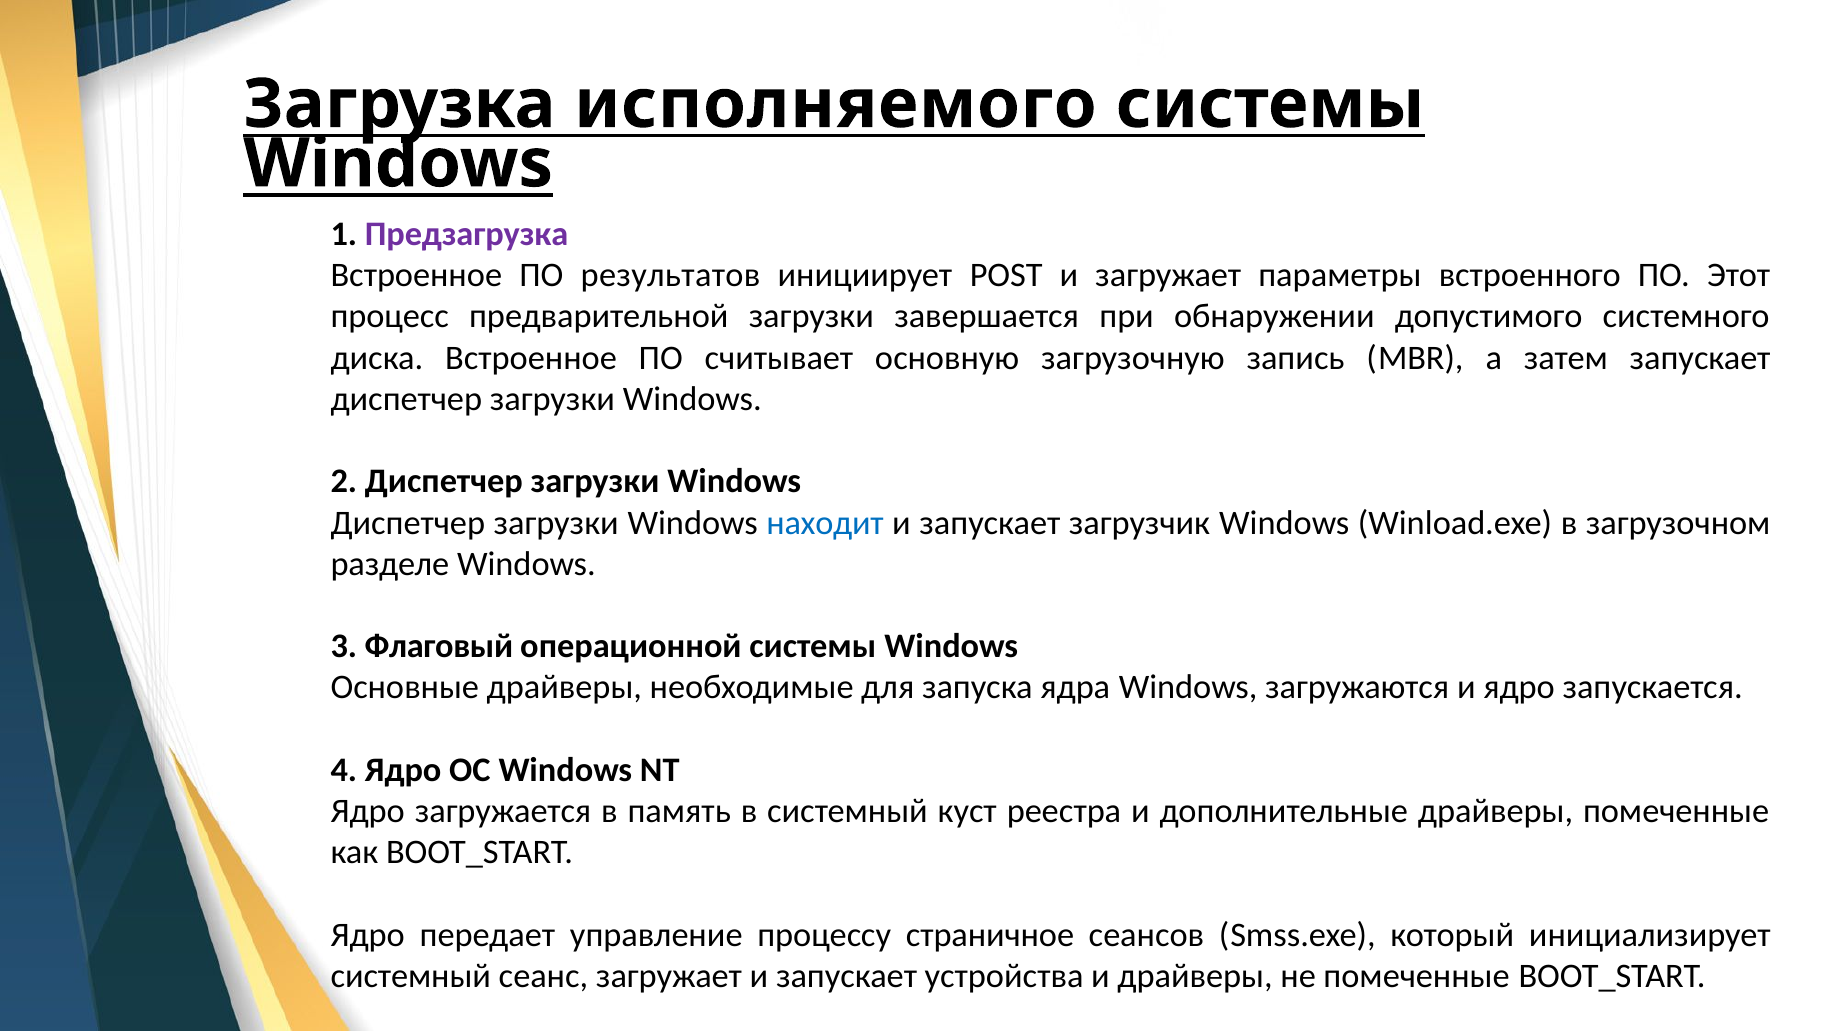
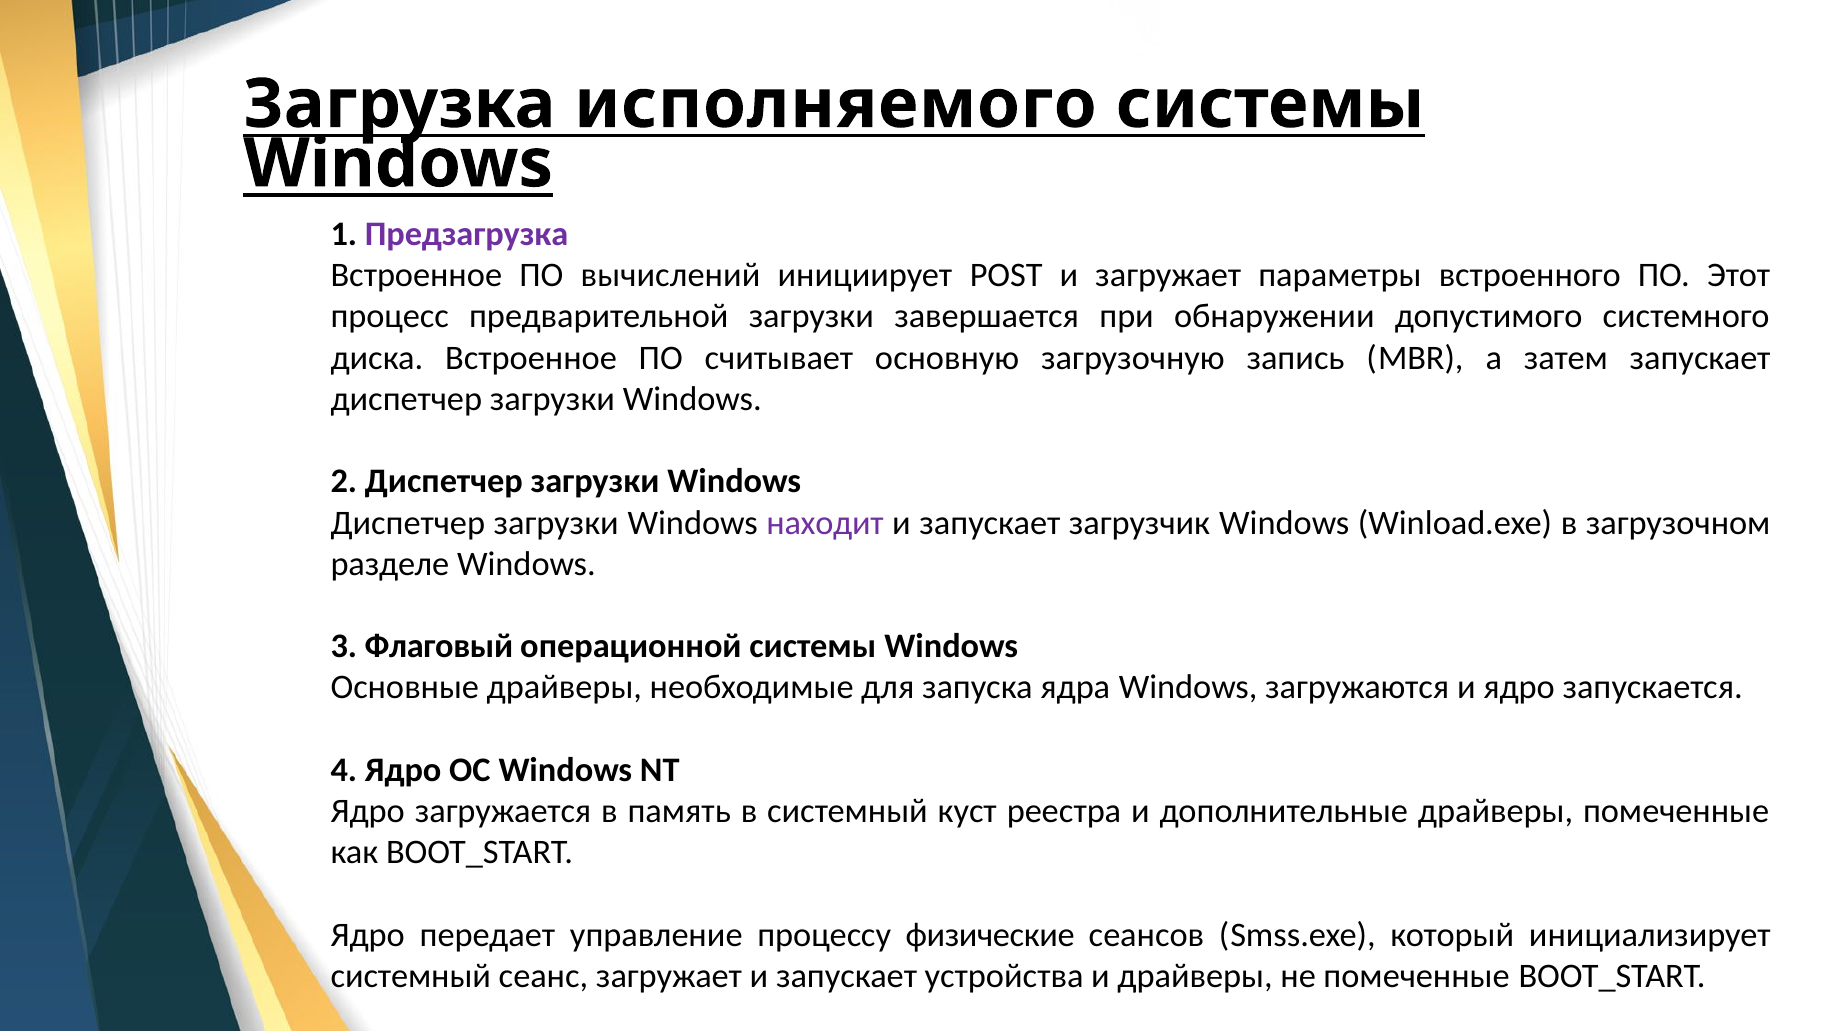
результатов: результатов -> вычислений
находит colour: blue -> purple
страничное: страничное -> физические
